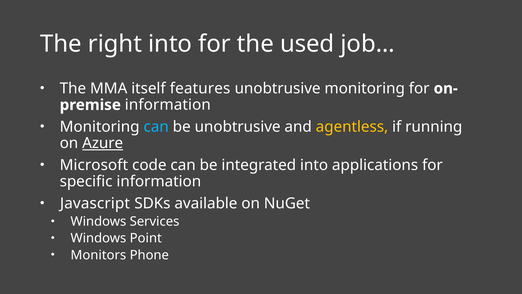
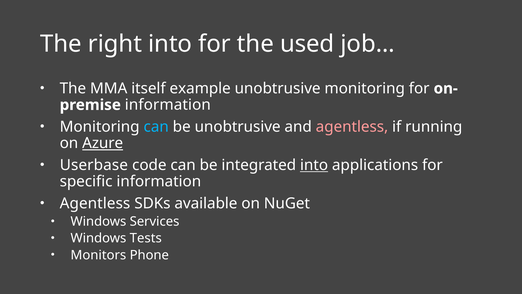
features: features -> example
agentless at (352, 127) colour: yellow -> pink
Microsoft: Microsoft -> Userbase
into at (314, 165) underline: none -> present
Javascript at (95, 203): Javascript -> Agentless
Point: Point -> Tests
